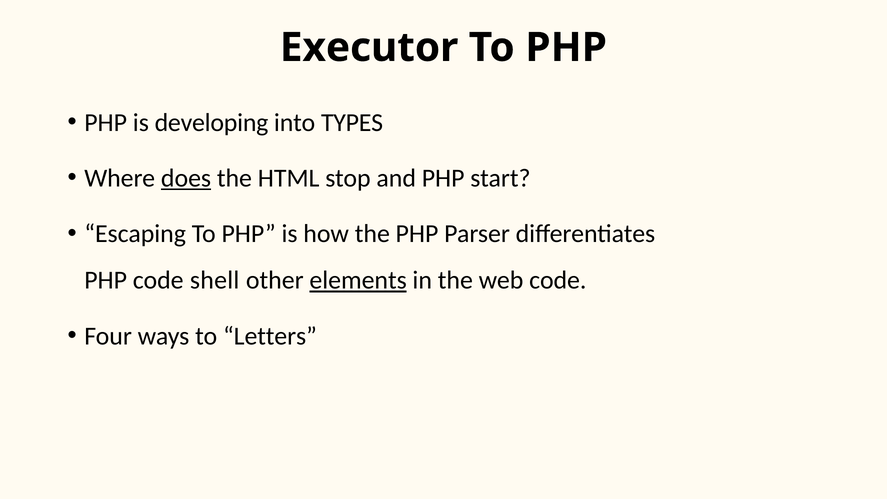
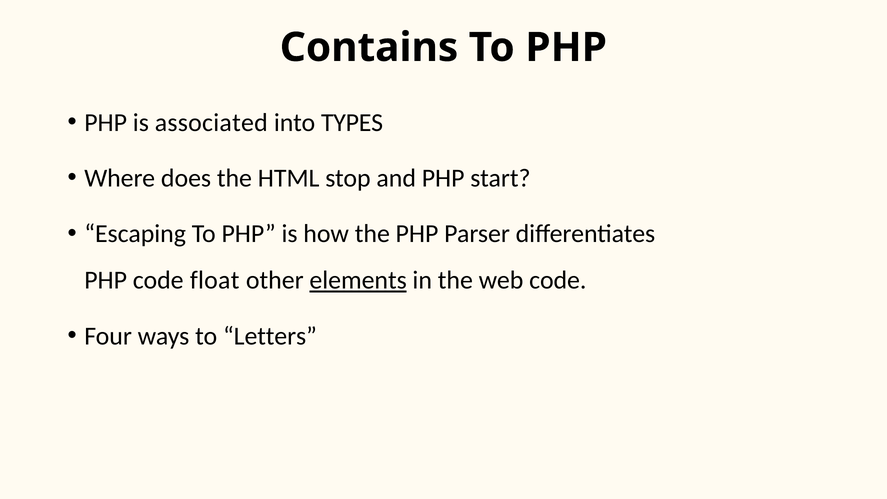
Executor: Executor -> Contains
developing: developing -> associated
does underline: present -> none
shell: shell -> float
